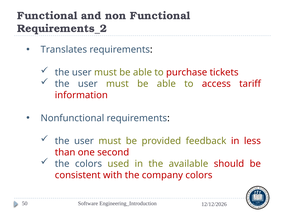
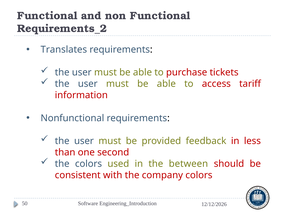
available: available -> between
